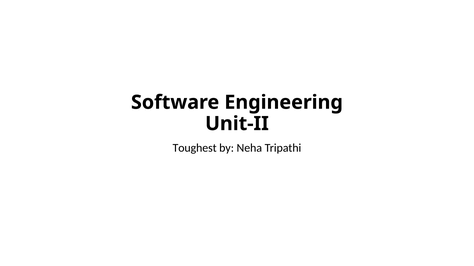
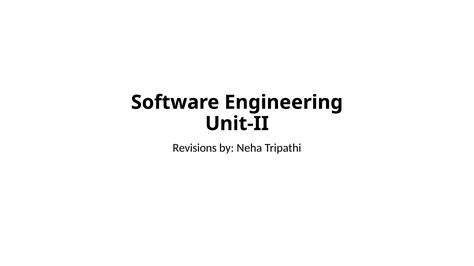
Toughest: Toughest -> Revisions
